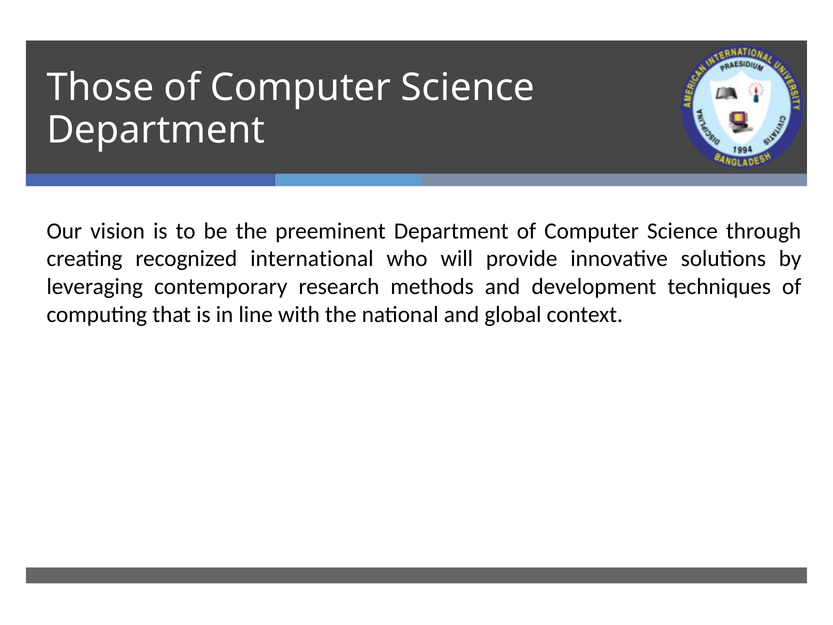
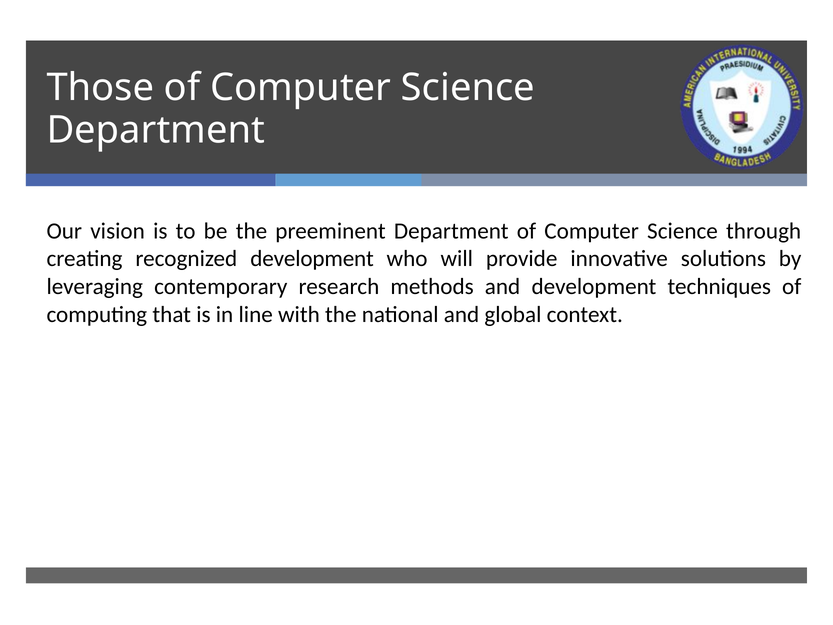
recognized international: international -> development
